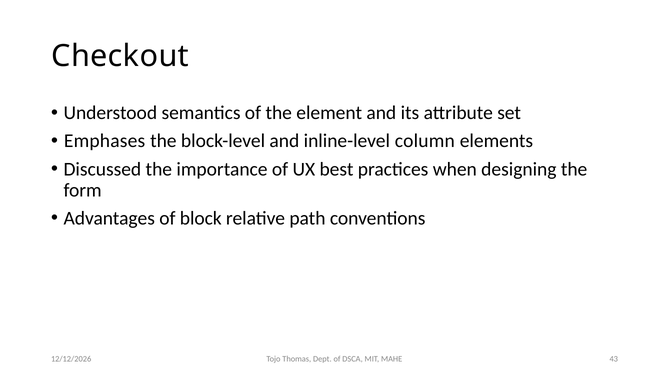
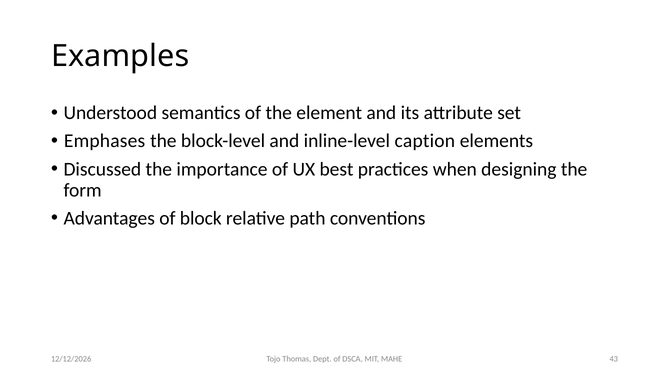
Checkout: Checkout -> Examples
column: column -> caption
